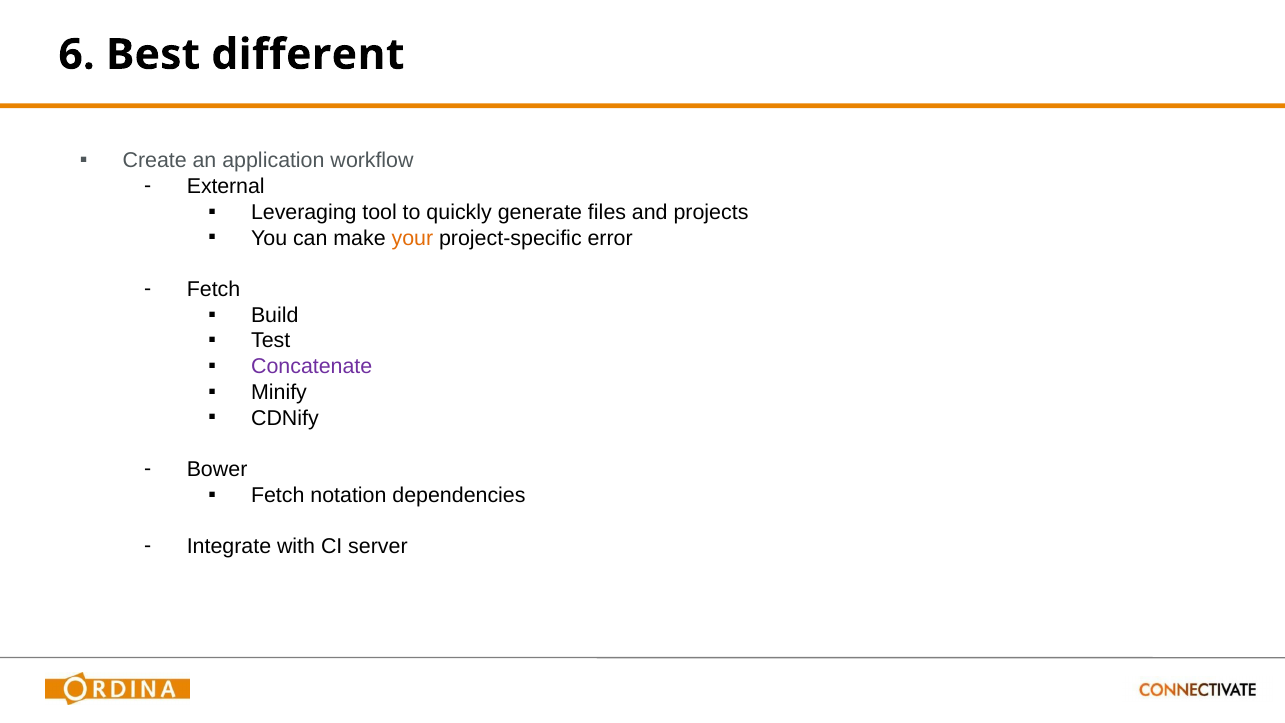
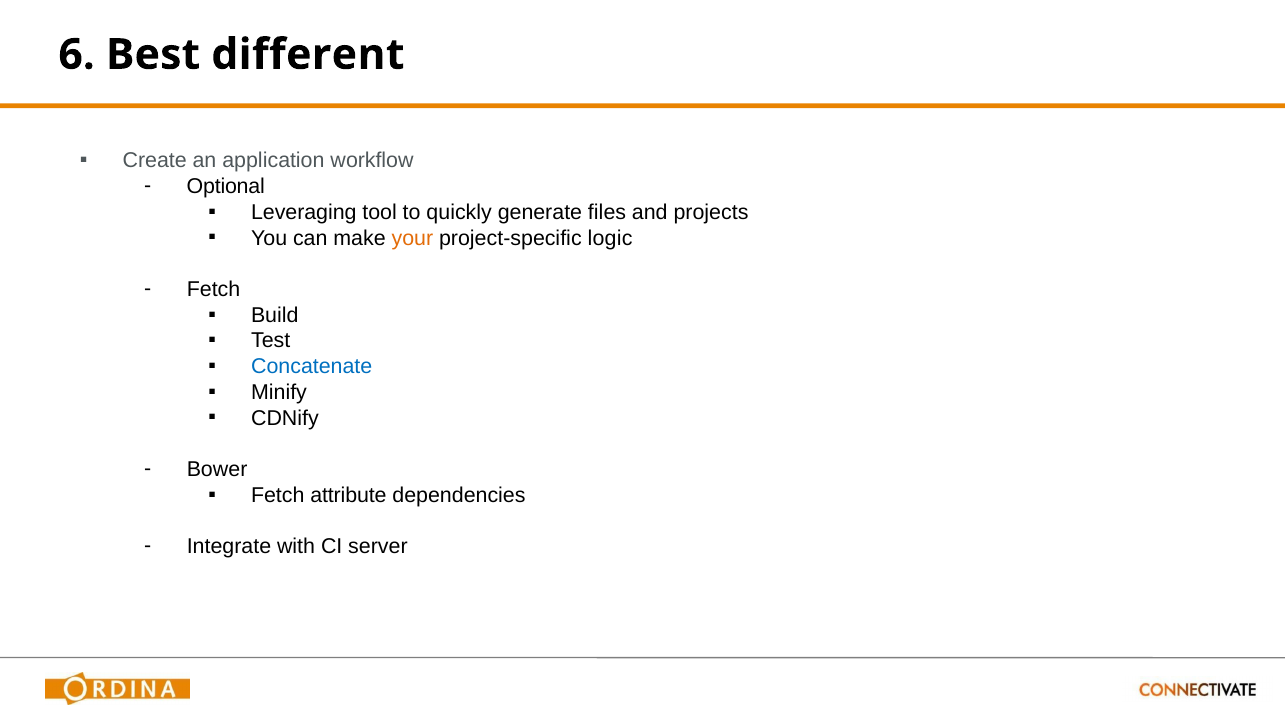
External: External -> Optional
error: error -> logic
Concatenate colour: purple -> blue
notation: notation -> attribute
